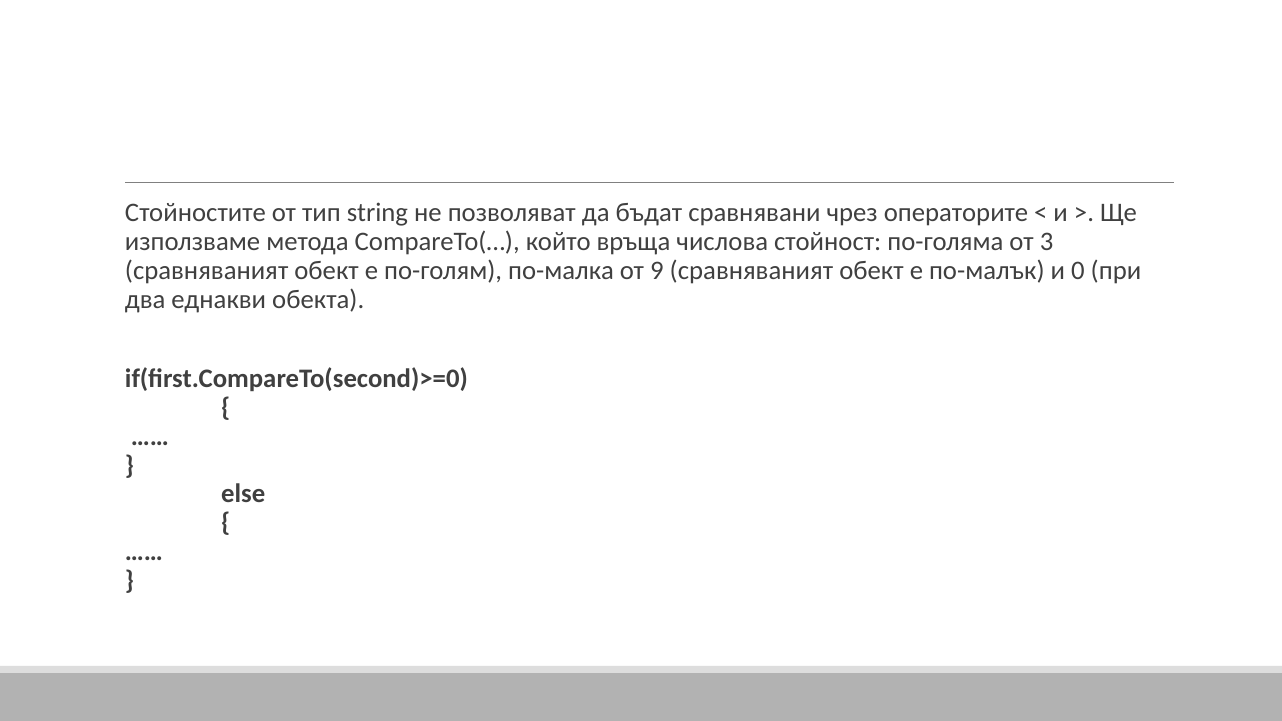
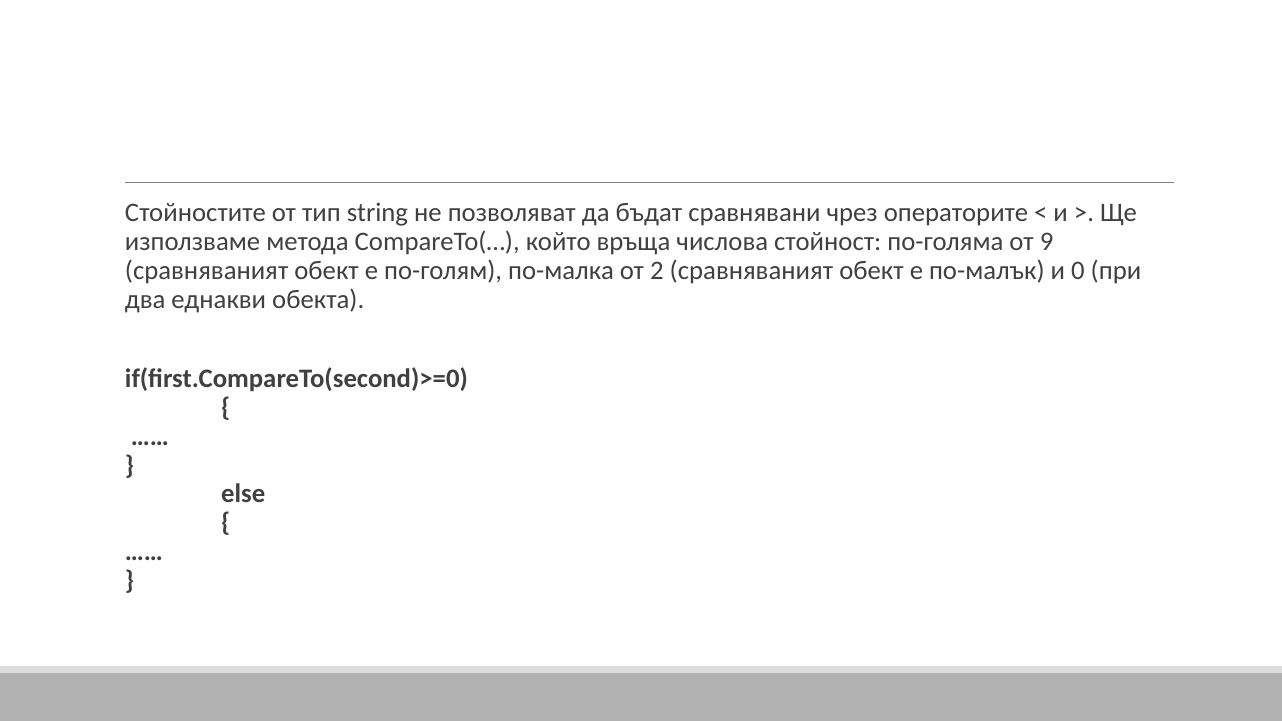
3: 3 -> 9
9: 9 -> 2
